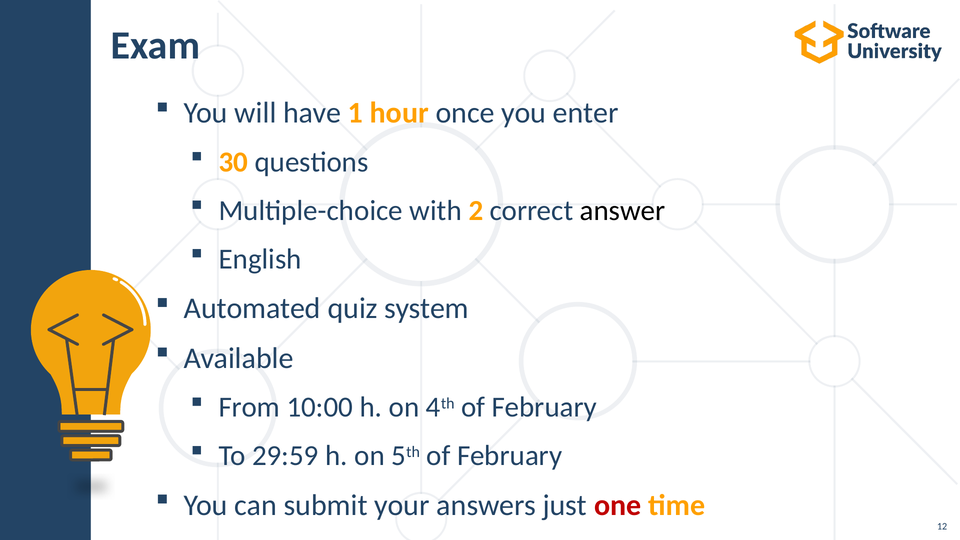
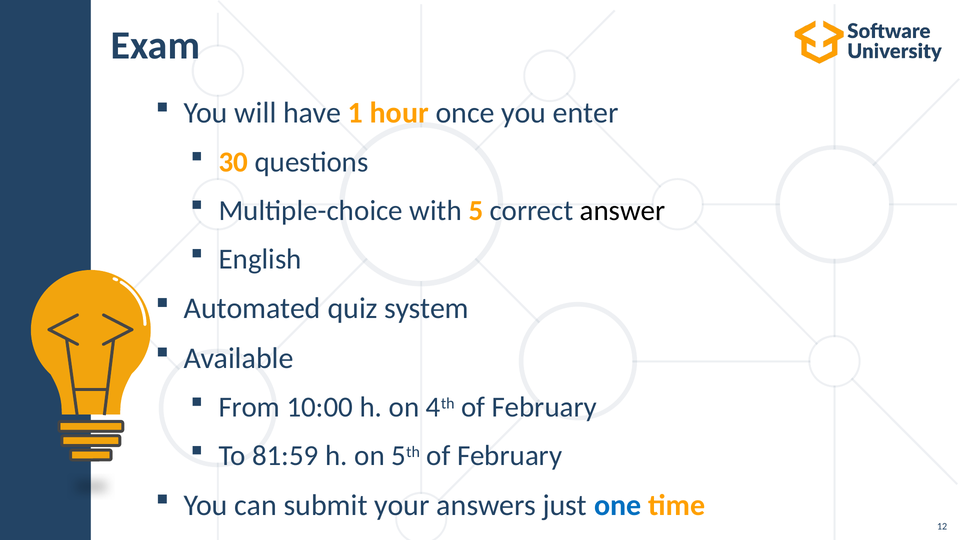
2: 2 -> 5
29:59: 29:59 -> 81:59
one colour: red -> blue
